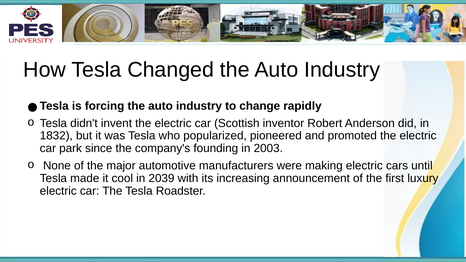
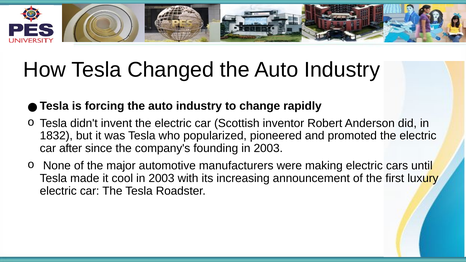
park: park -> after
cool in 2039: 2039 -> 2003
